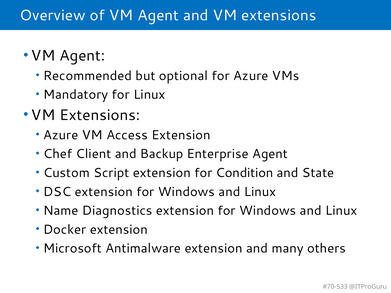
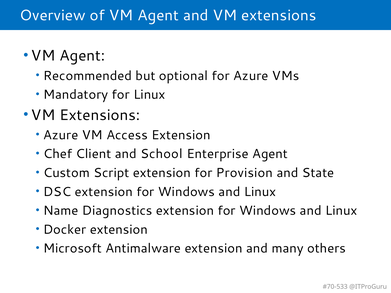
Backup: Backup -> School
Condition: Condition -> Provision
